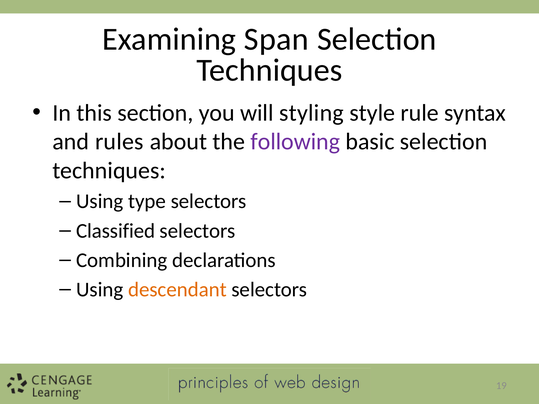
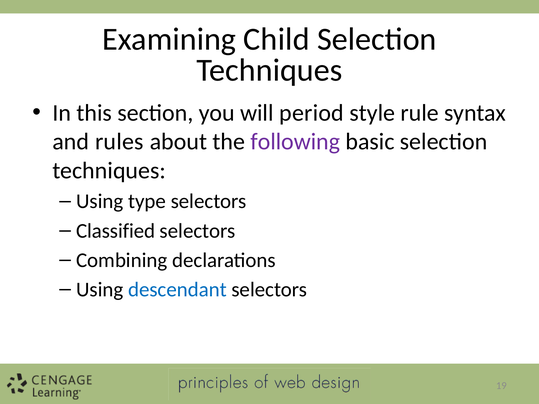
Span: Span -> Child
styling: styling -> period
descendant colour: orange -> blue
